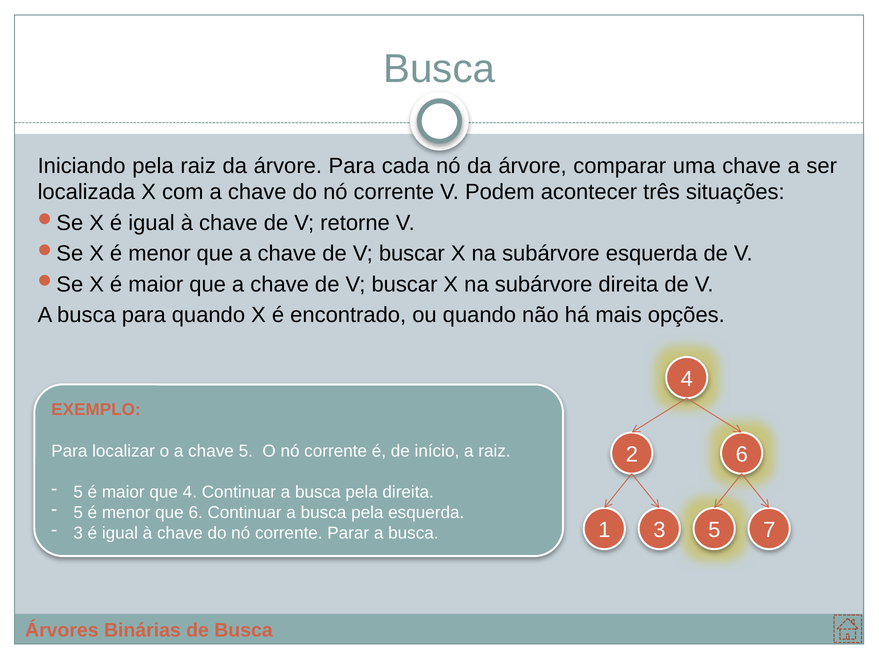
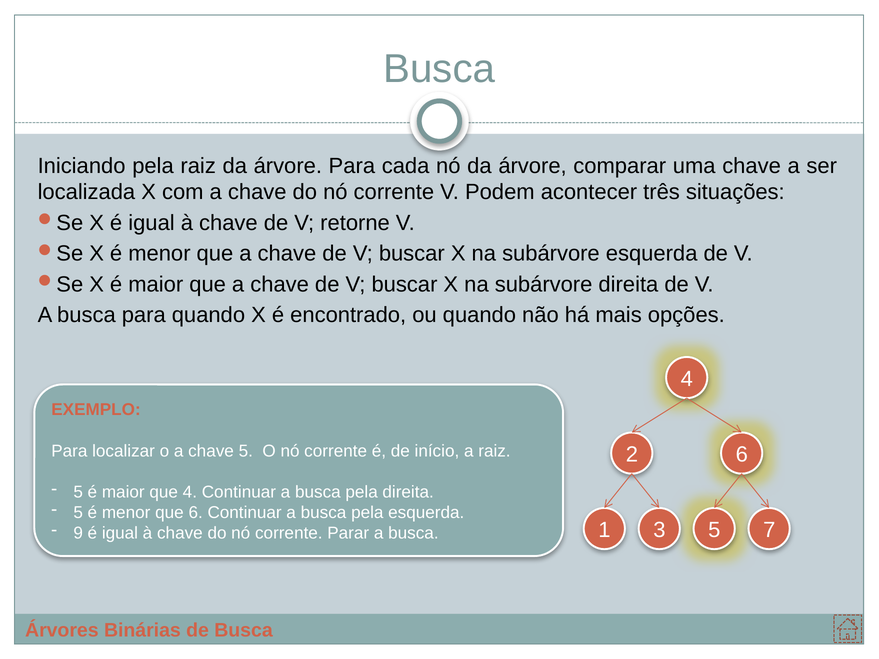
3 at (78, 533): 3 -> 9
